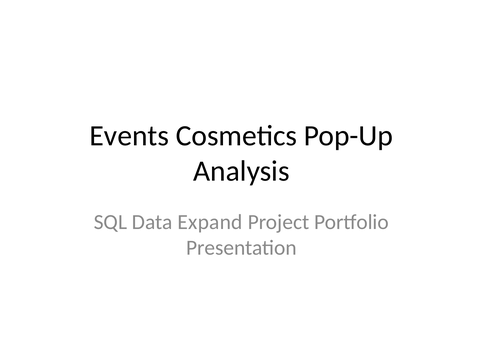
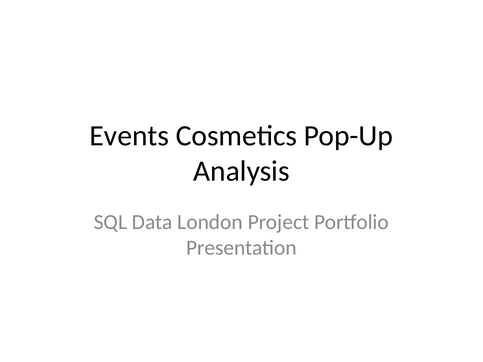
Expand: Expand -> London
